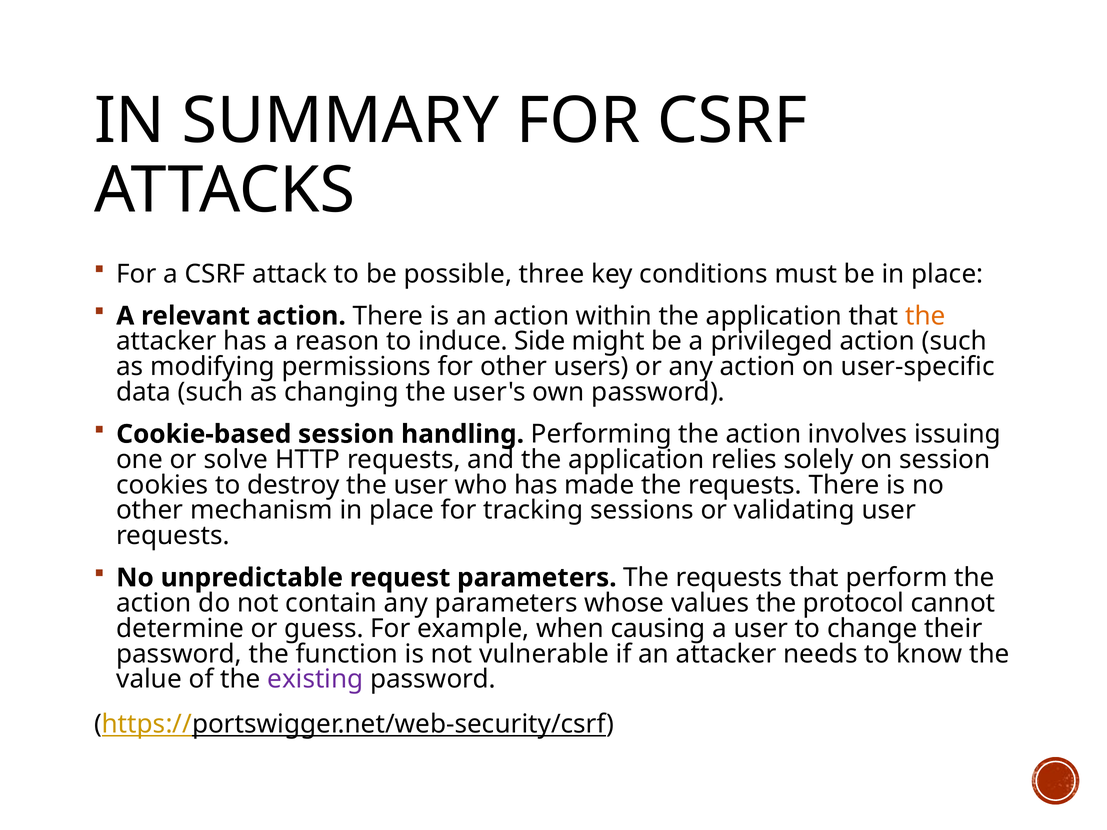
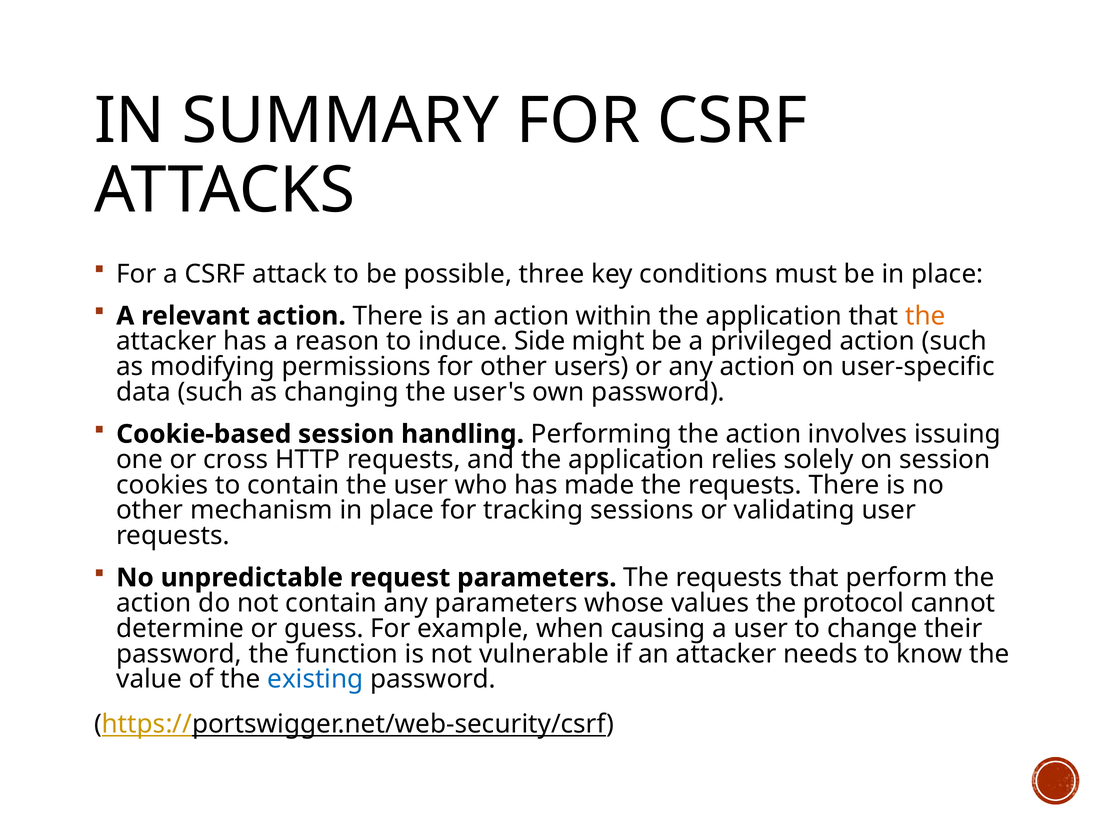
solve: solve -> cross
to destroy: destroy -> contain
existing colour: purple -> blue
